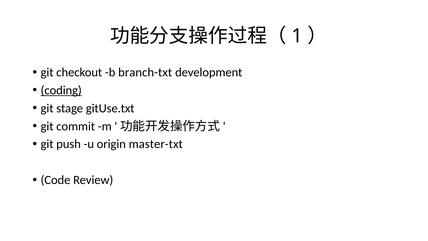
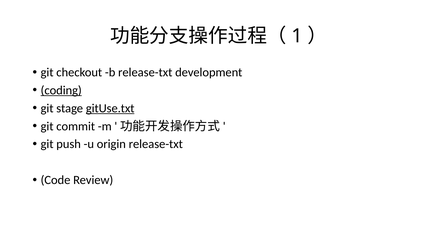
b branch-txt: branch-txt -> release-txt
gitUse.txt underline: none -> present
origin master-txt: master-txt -> release-txt
